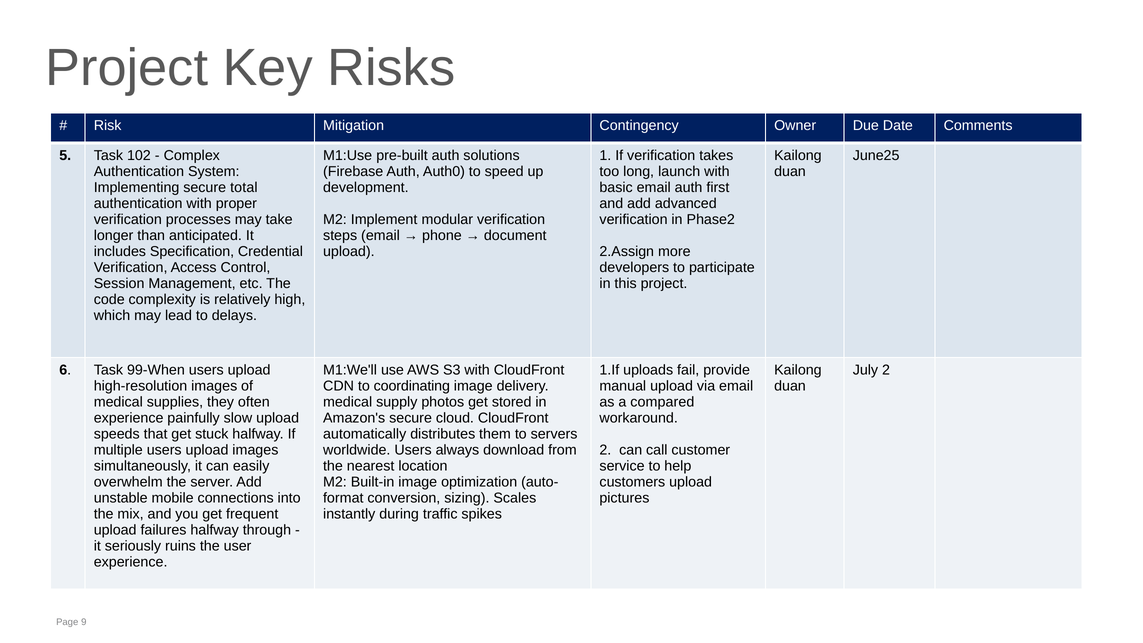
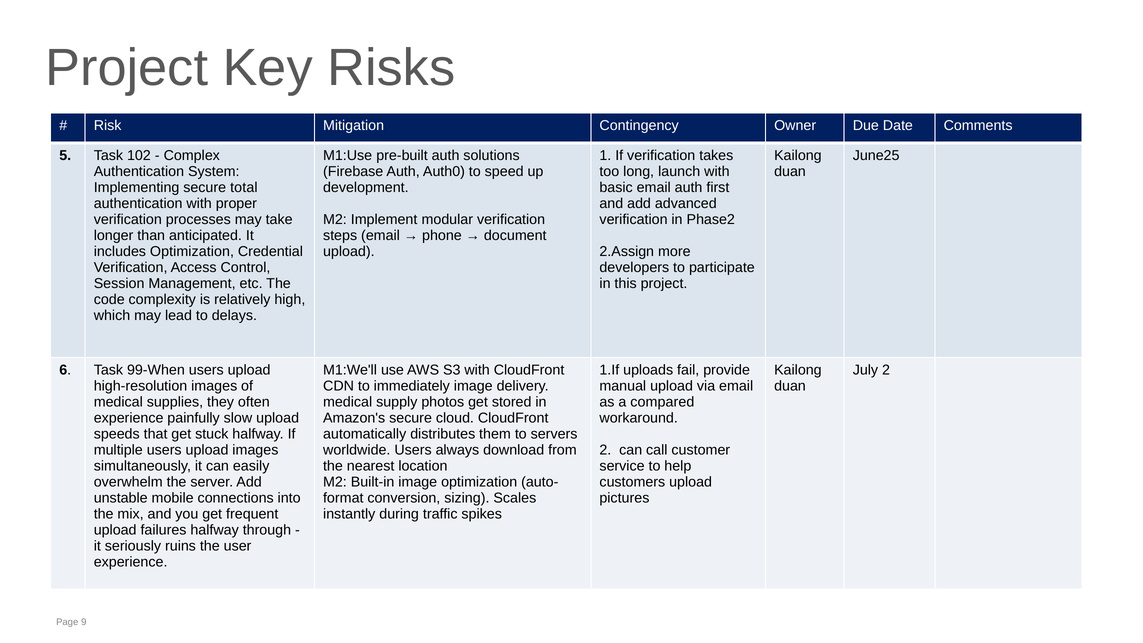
includes Specification: Specification -> Optimization
coordinating: coordinating -> immediately
